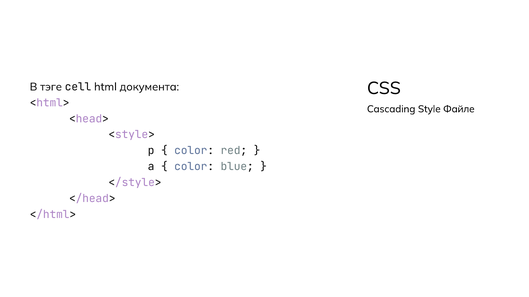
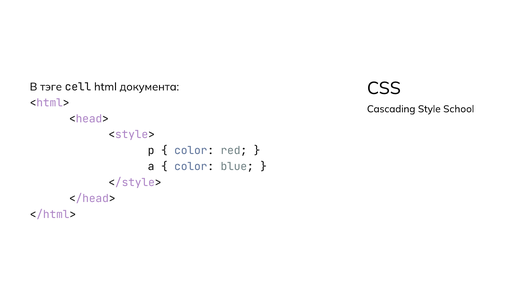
Файле: Файле -> School
